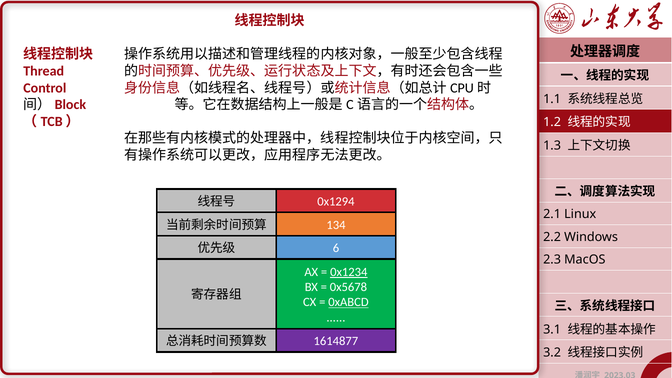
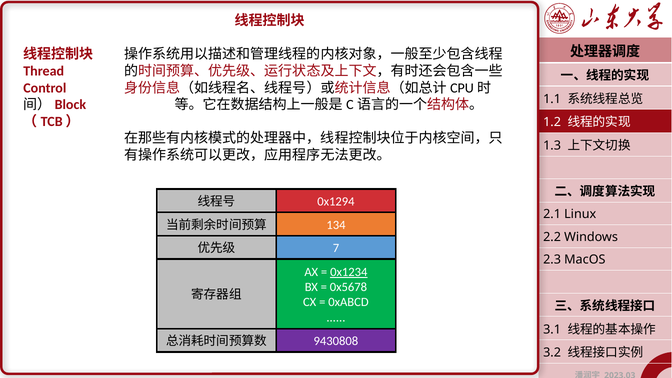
6: 6 -> 7
0xABCD underline: present -> none
1614877: 1614877 -> 9430808
